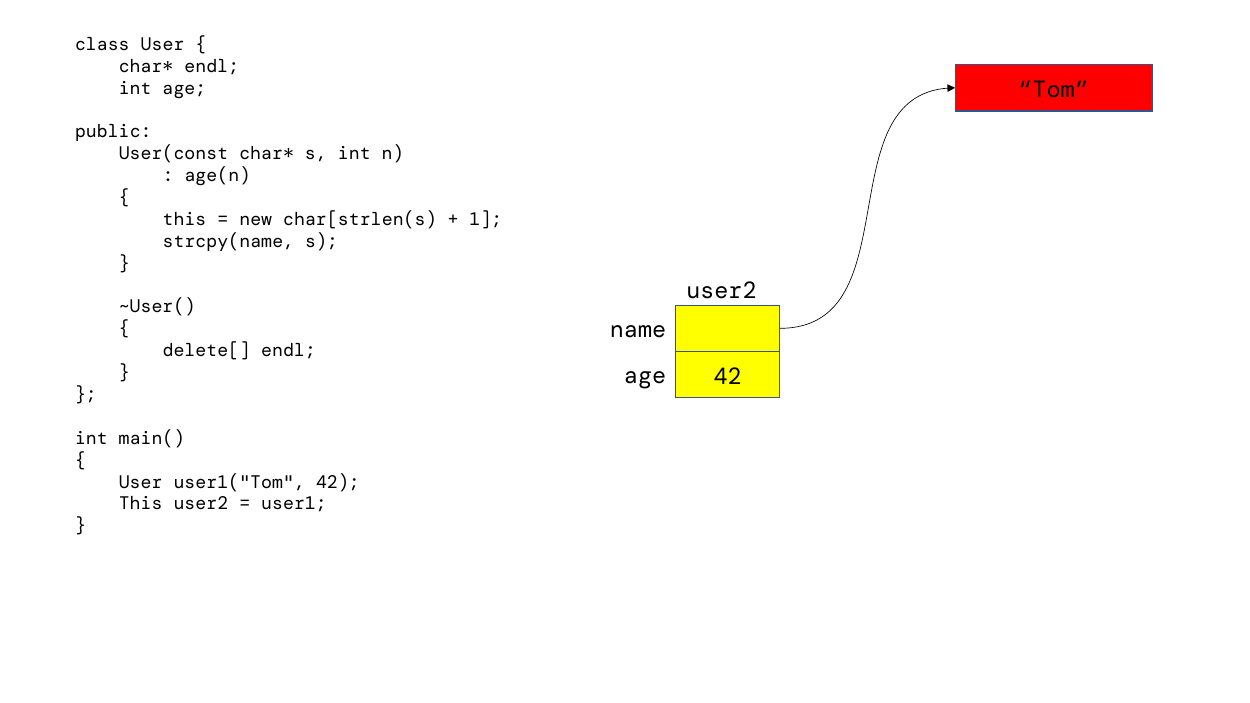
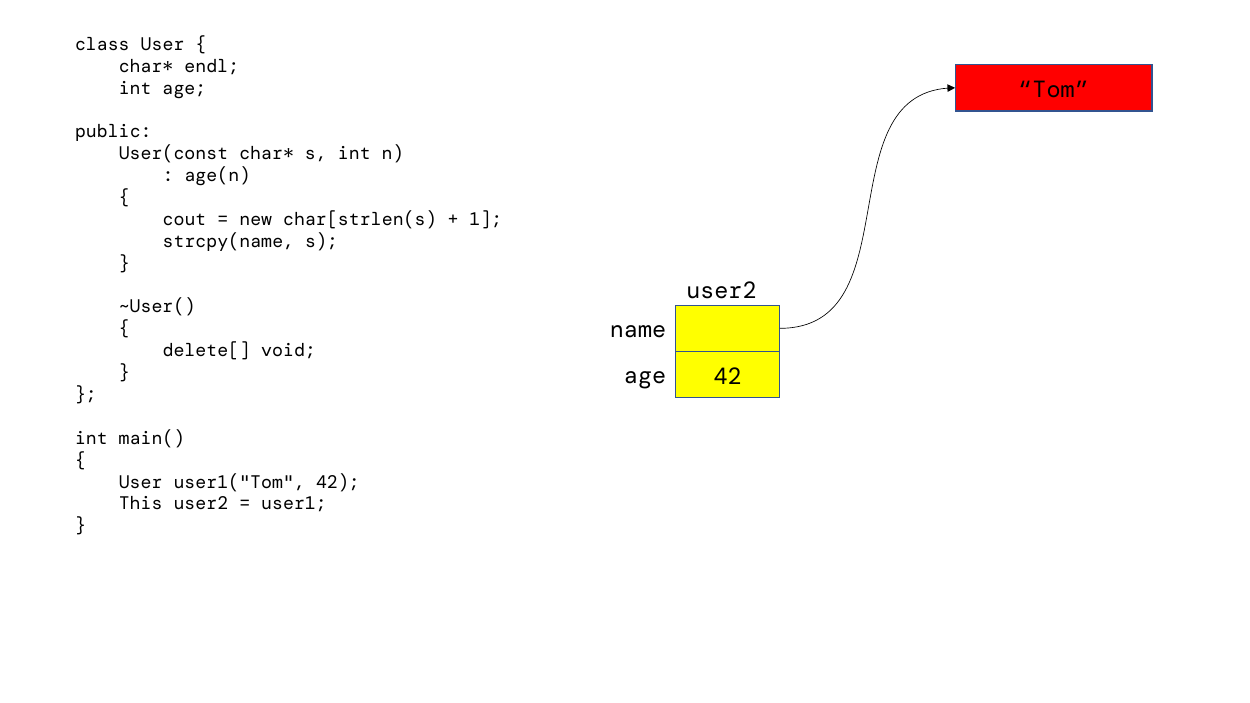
this at (185, 219): this -> cout
delete[ endl: endl -> void
